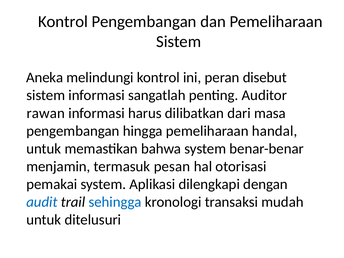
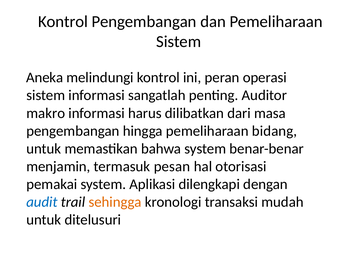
disebut: disebut -> operasi
rawan: rawan -> makro
handal: handal -> bidang
sehingga colour: blue -> orange
